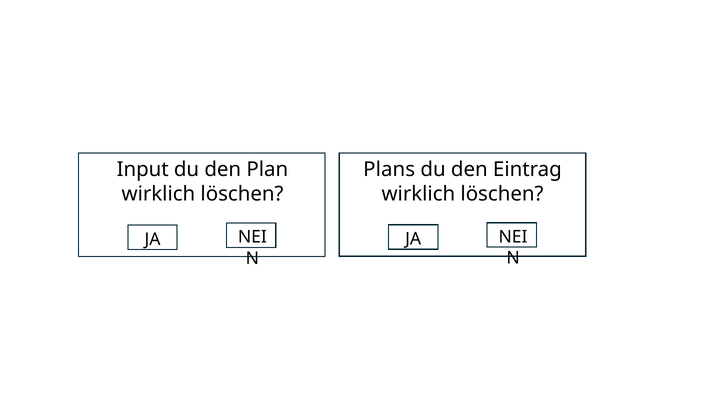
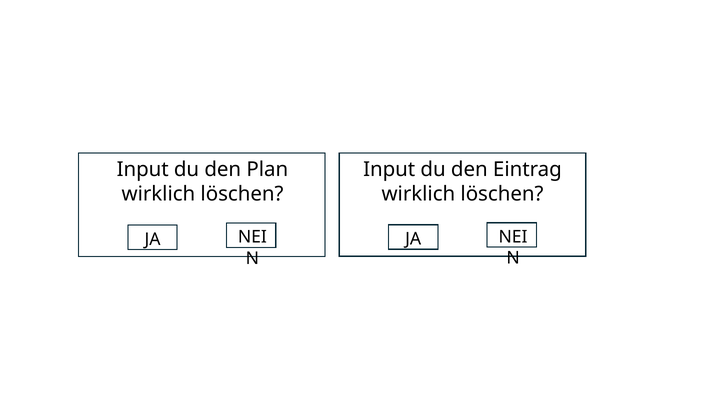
Plans at (389, 169): Plans -> Input
